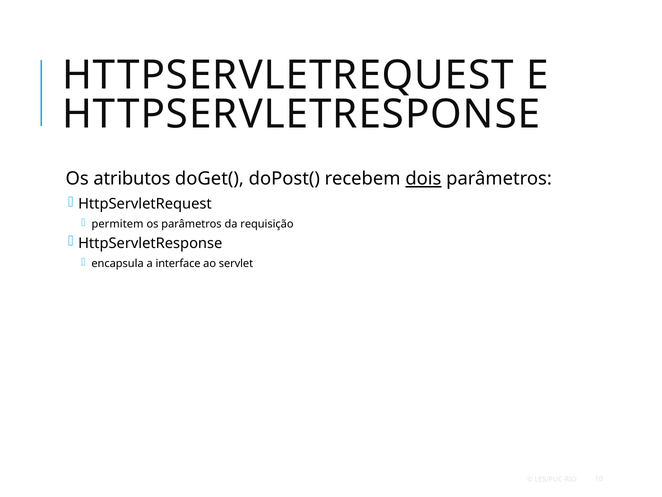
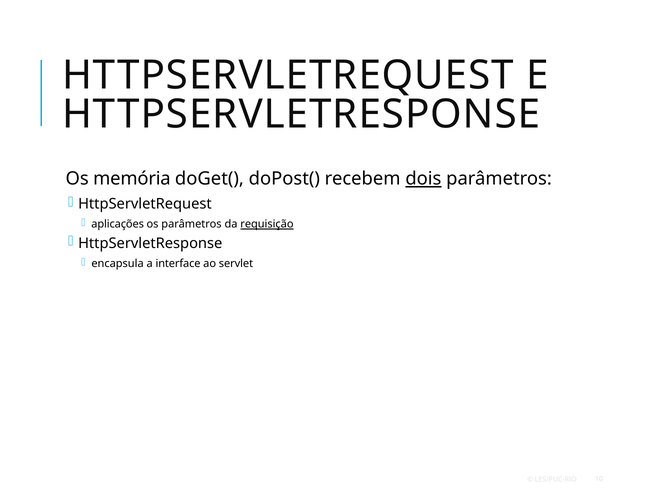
atributos: atributos -> memória
permitem: permitem -> aplicações
requisição underline: none -> present
